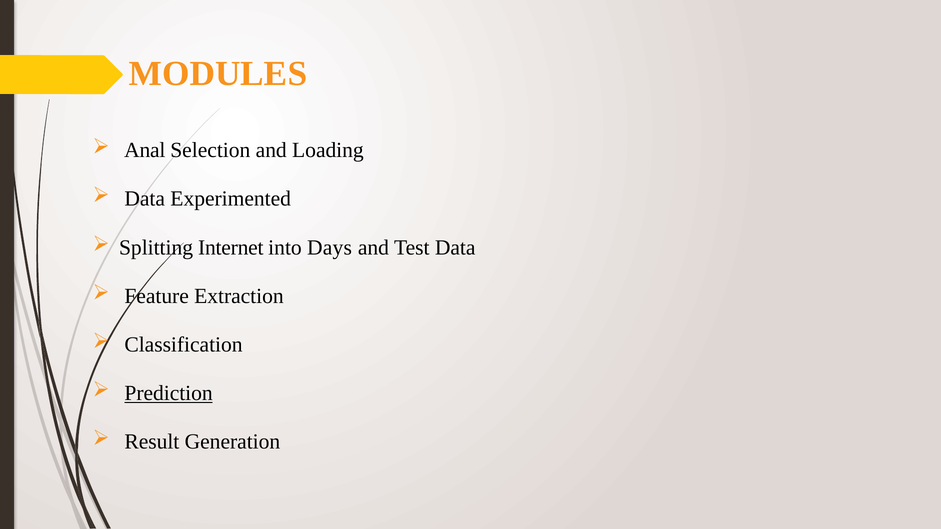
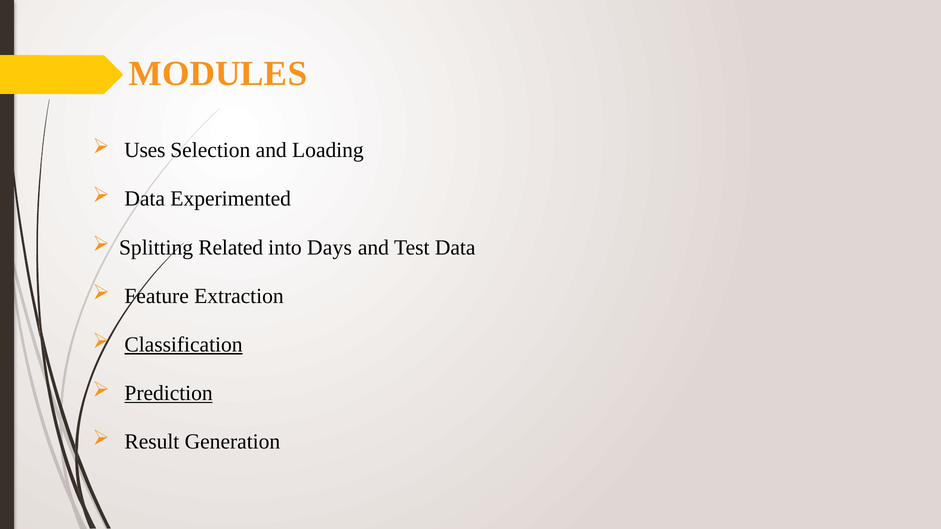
Anal: Anal -> Uses
Internet: Internet -> Related
Classification underline: none -> present
